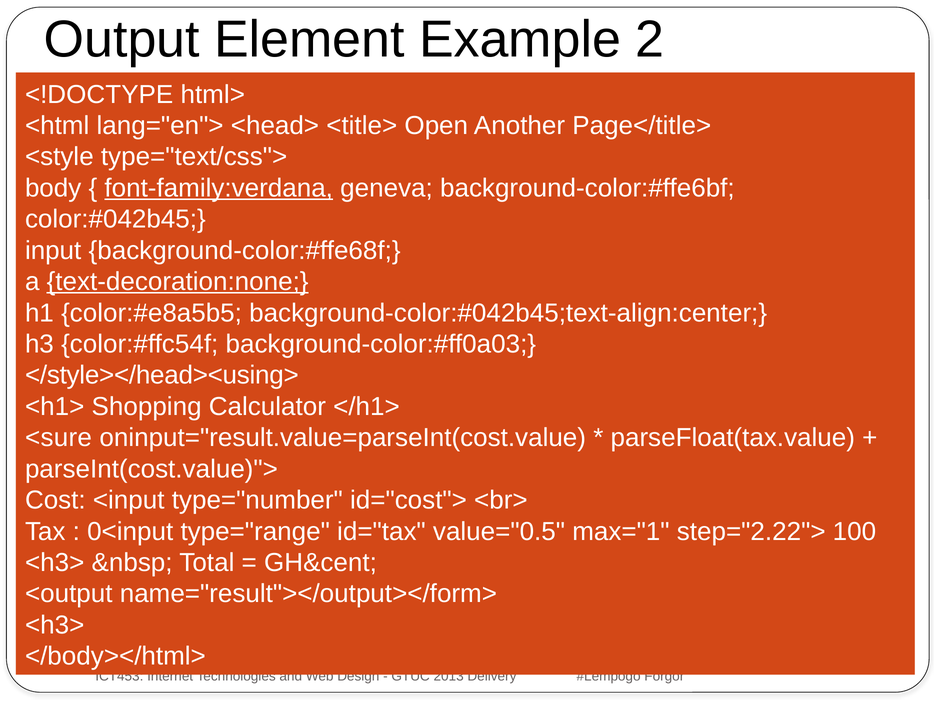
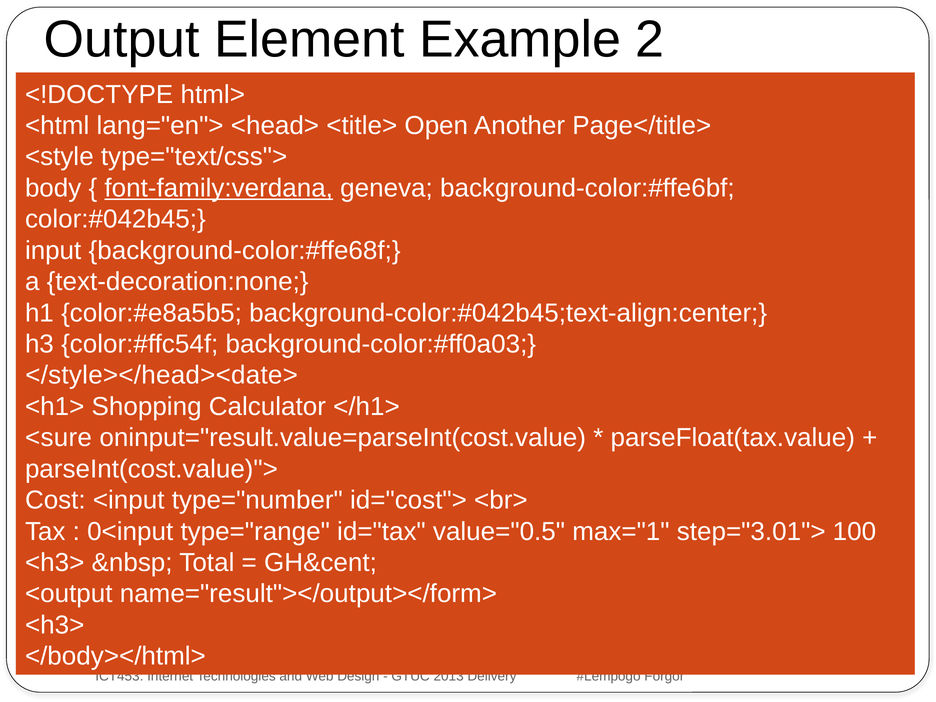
text-decoration:none underline: present -> none
</style></head><using>: </style></head><using> -> </style></head><date>
step="2.22">: step="2.22"> -> step="3.01">
